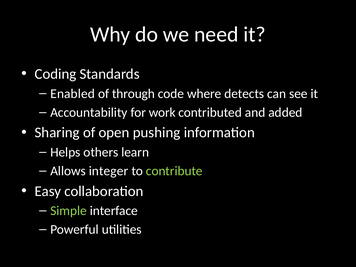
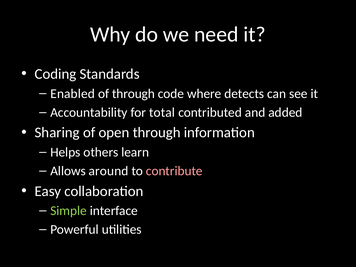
work: work -> total
open pushing: pushing -> through
integer: integer -> around
contribute colour: light green -> pink
